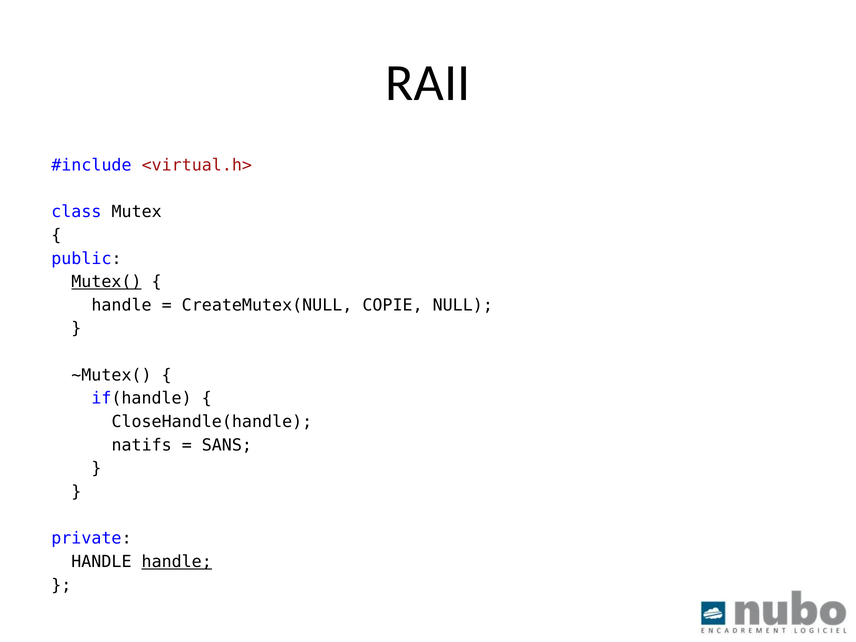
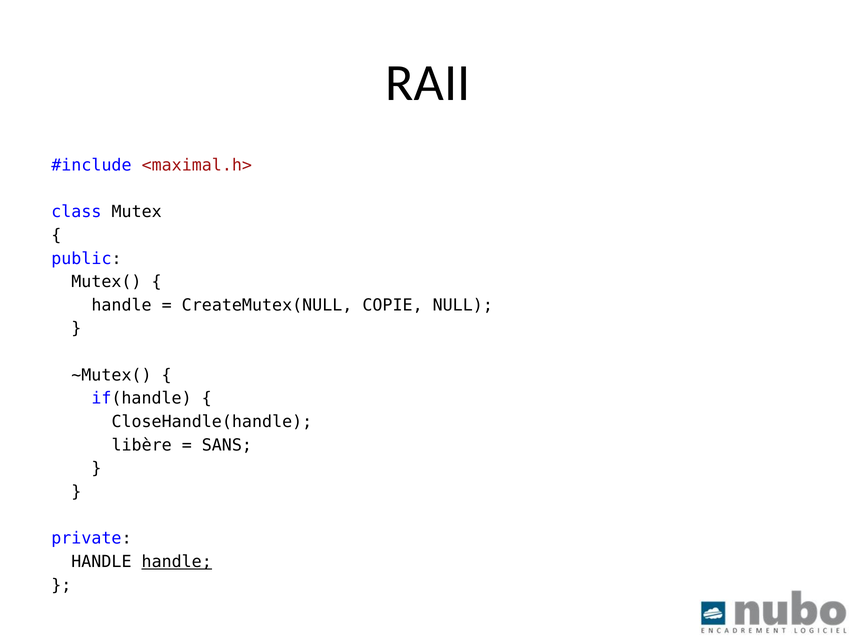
<virtual.h>: <virtual.h> -> <maximal.h>
Mutex( underline: present -> none
natifs: natifs -> libère
